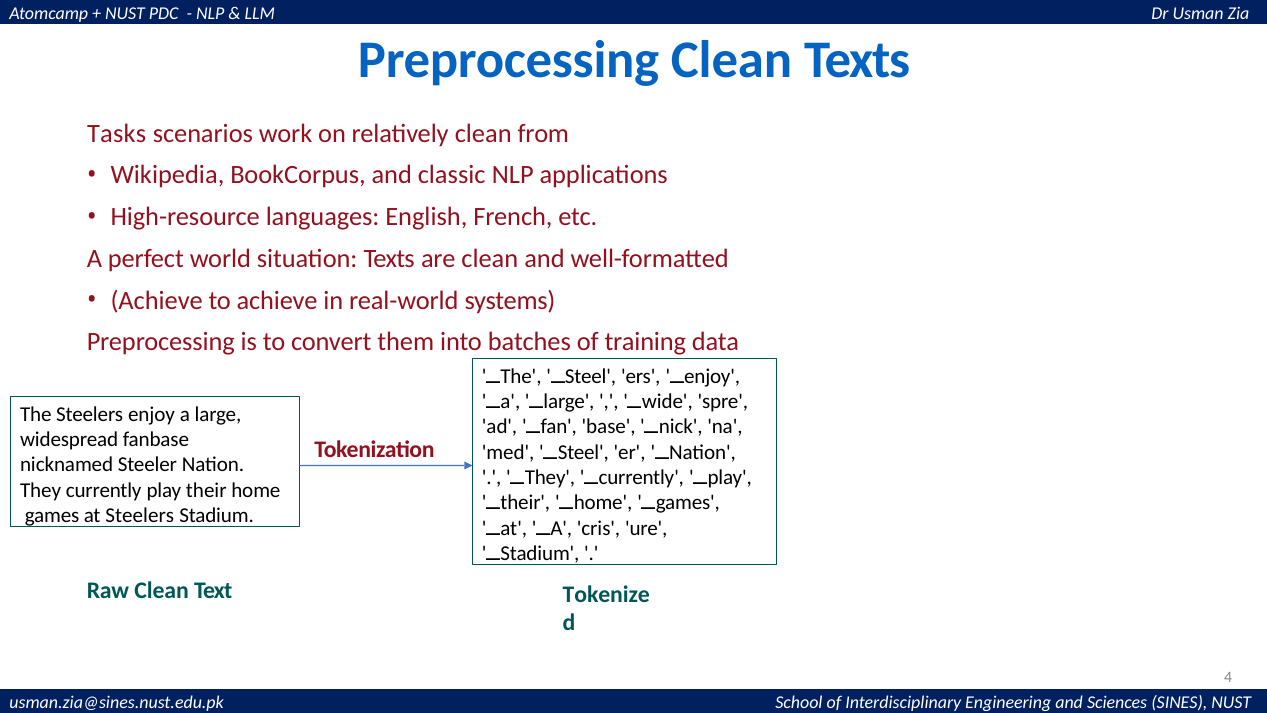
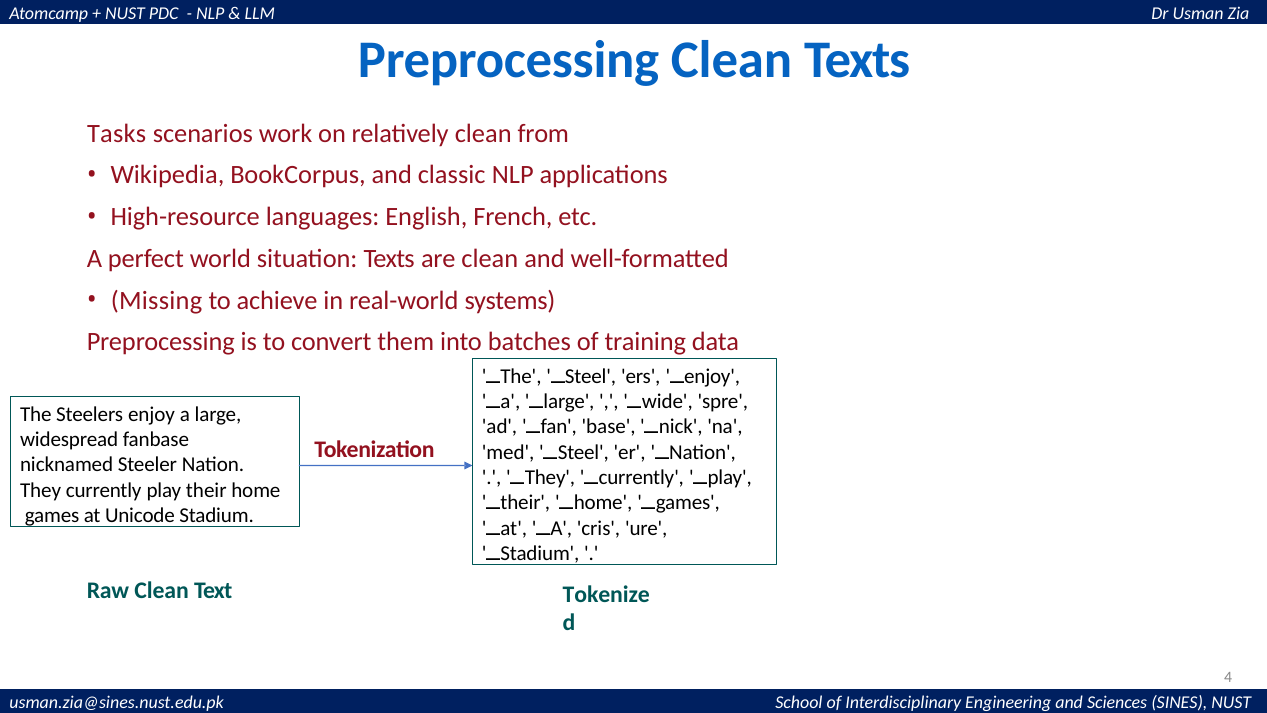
Achieve at (157, 300): Achieve -> Missing
at Steelers: Steelers -> Unicode
